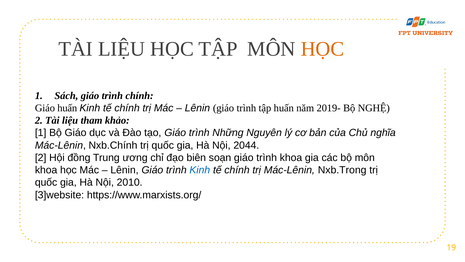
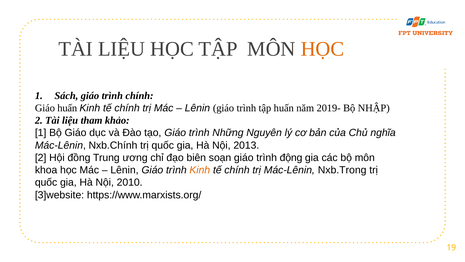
NGHỆ: NGHỆ -> NHẬP
2044: 2044 -> 2013
trình khoa: khoa -> động
Kinh at (200, 170) colour: blue -> orange
